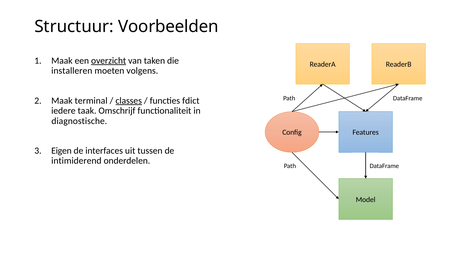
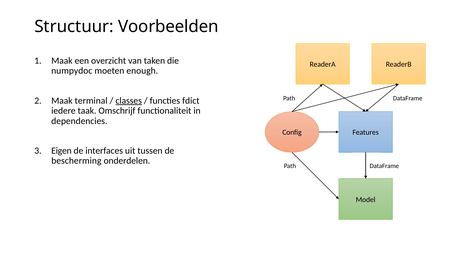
overzicht underline: present -> none
installeren: installeren -> numpydoc
volgens: volgens -> enough
diagnostische: diagnostische -> dependencies
intimiderend: intimiderend -> bescherming
